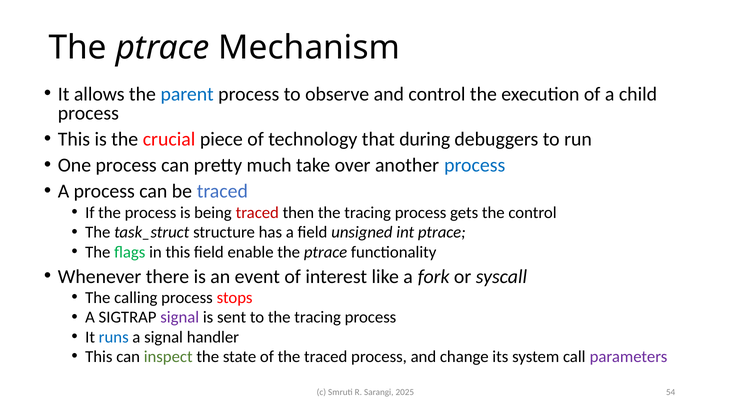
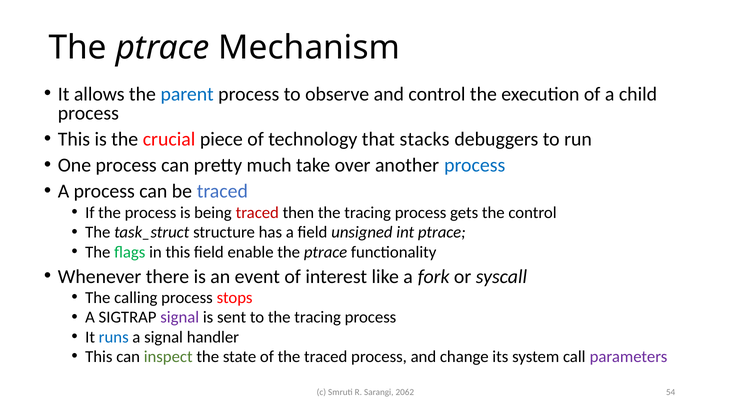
during: during -> stacks
2025: 2025 -> 2062
